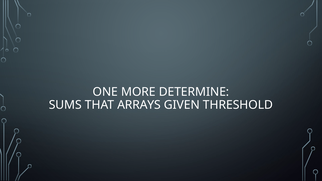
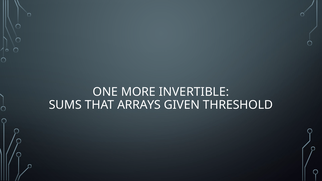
DETERMINE: DETERMINE -> INVERTIBLE
